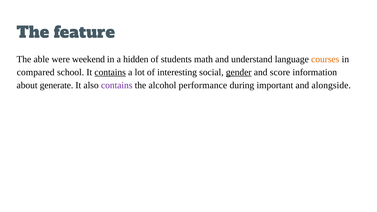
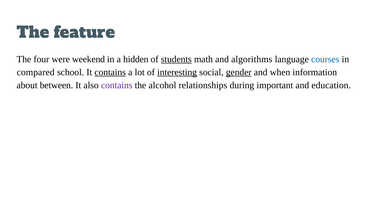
able: able -> four
students underline: none -> present
understand: understand -> algorithms
courses colour: orange -> blue
interesting underline: none -> present
score: score -> when
generate: generate -> between
performance: performance -> relationships
alongside: alongside -> education
